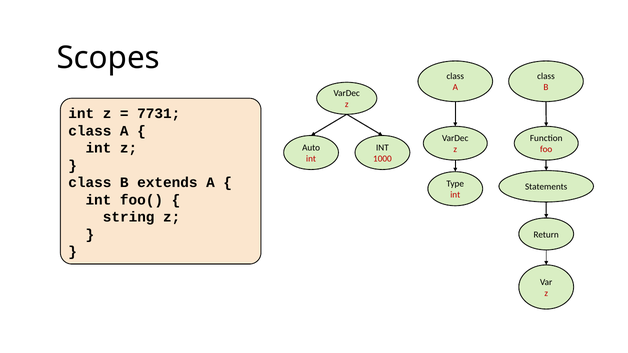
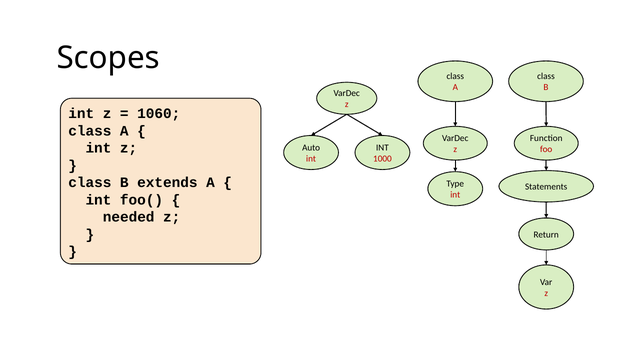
7731: 7731 -> 1060
string: string -> needed
